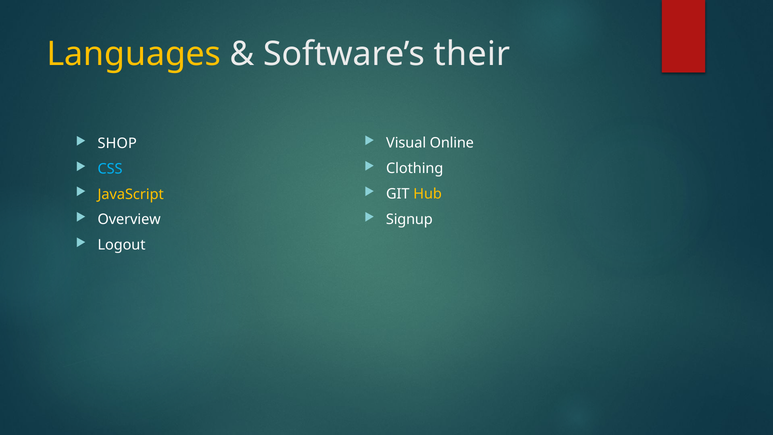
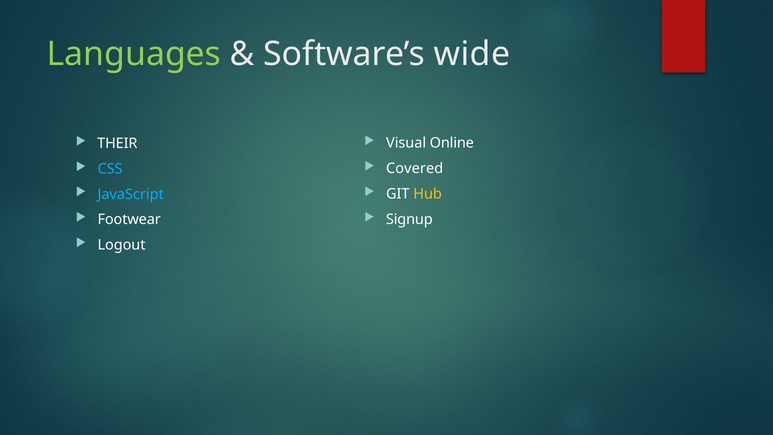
Languages colour: yellow -> light green
their: their -> wide
SHOP: SHOP -> THEIR
Clothing: Clothing -> Covered
JavaScript colour: yellow -> light blue
Overview: Overview -> Footwear
